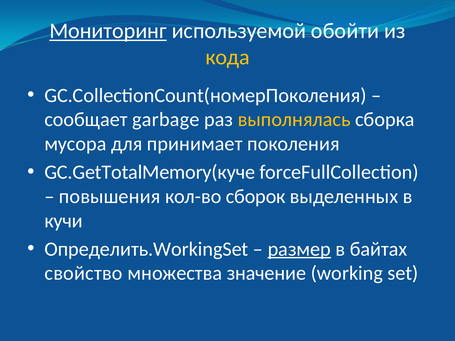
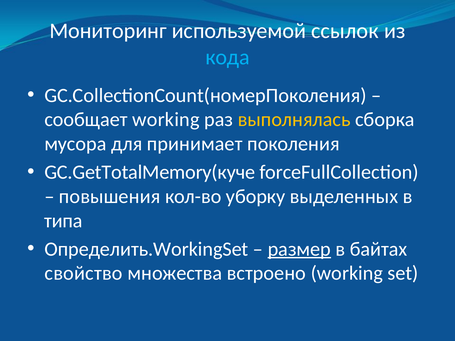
Мониторинг underline: present -> none
обойти: обойти -> ссылок
кода colour: yellow -> light blue
сообщает garbage: garbage -> working
сборок: сборок -> уборку
кучи: кучи -> типа
значение: значение -> встроено
